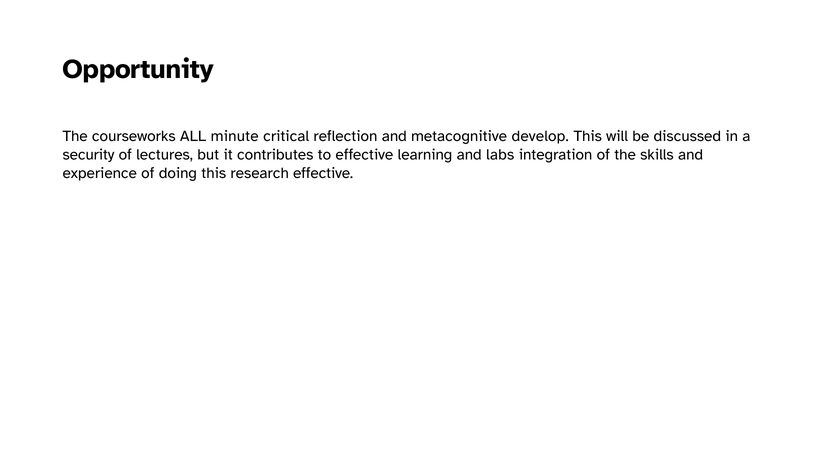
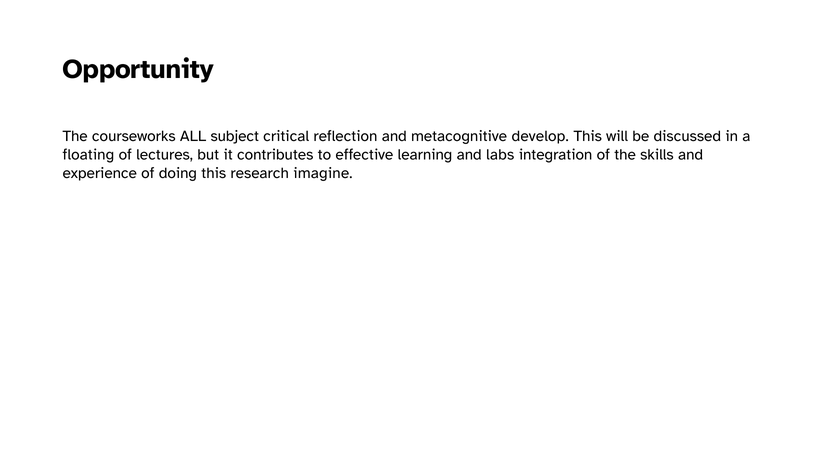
minute: minute -> subject
security: security -> floating
research effective: effective -> imagine
